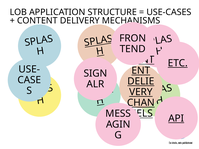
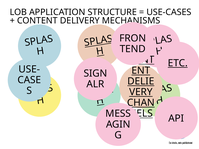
API underline: present -> none
